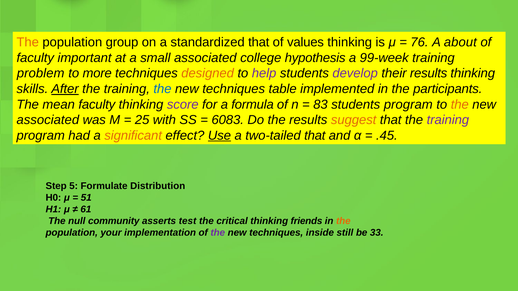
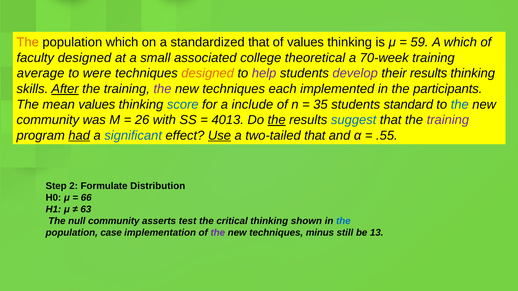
population group: group -> which
76: 76 -> 59
A about: about -> which
faculty important: important -> designed
hypothesis: hypothesis -> theoretical
99-week: 99-week -> 70-week
problem: problem -> average
more: more -> were
the at (162, 89) colour: blue -> purple
table: table -> each
mean faculty: faculty -> values
score colour: purple -> blue
formula: formula -> include
83: 83 -> 35
students program: program -> standard
the at (460, 105) colour: orange -> blue
associated at (48, 120): associated -> community
25: 25 -> 26
6083: 6083 -> 4013
the at (277, 120) underline: none -> present
suggest colour: orange -> blue
had underline: none -> present
significant colour: orange -> blue
.45: .45 -> .55
5: 5 -> 2
51: 51 -> 66
61: 61 -> 63
friends: friends -> shown
the at (343, 221) colour: orange -> blue
your: your -> case
inside: inside -> minus
33: 33 -> 13
